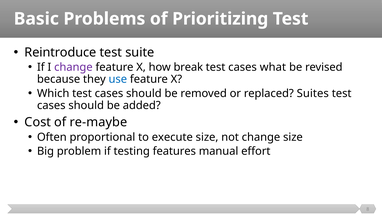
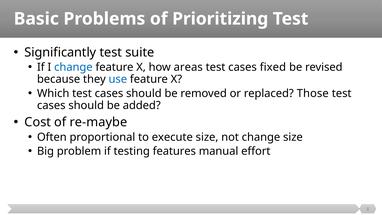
Reintroduce: Reintroduce -> Significantly
change at (73, 67) colour: purple -> blue
break: break -> areas
what: what -> fixed
Suites: Suites -> Those
